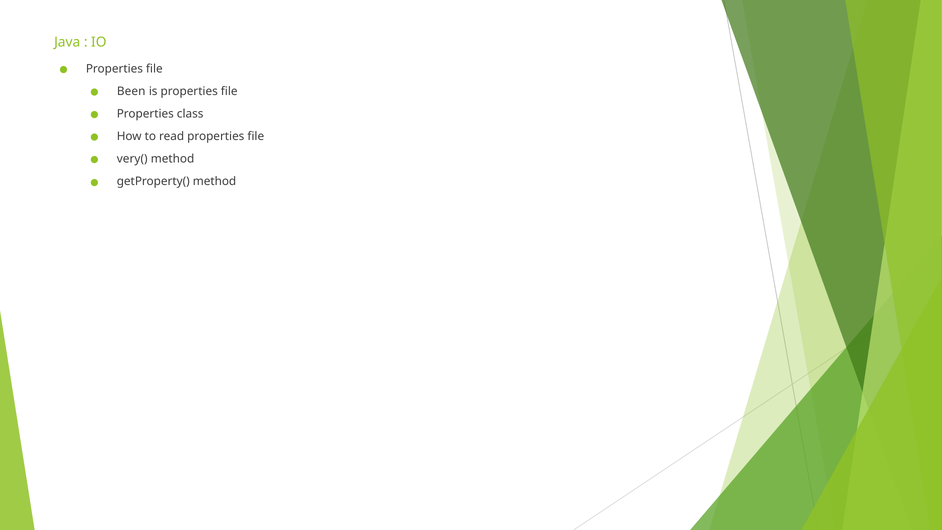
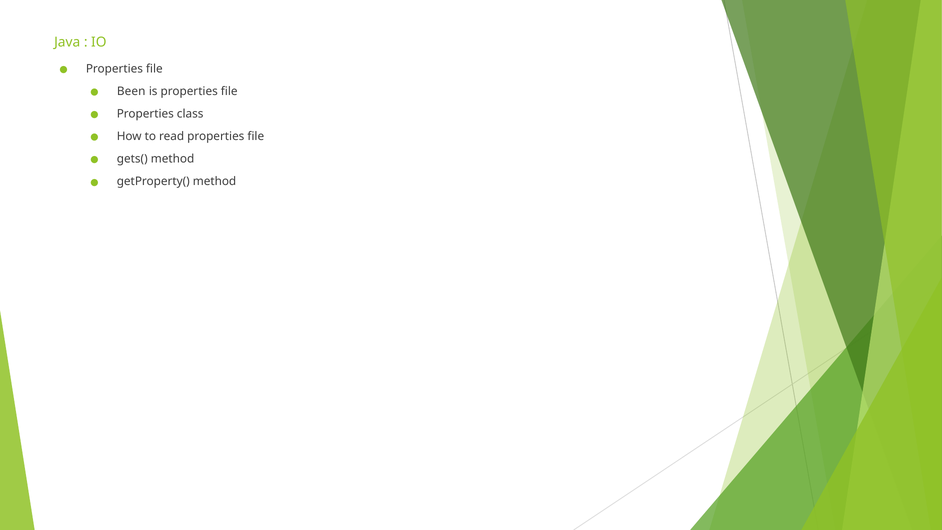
very(: very( -> gets(
